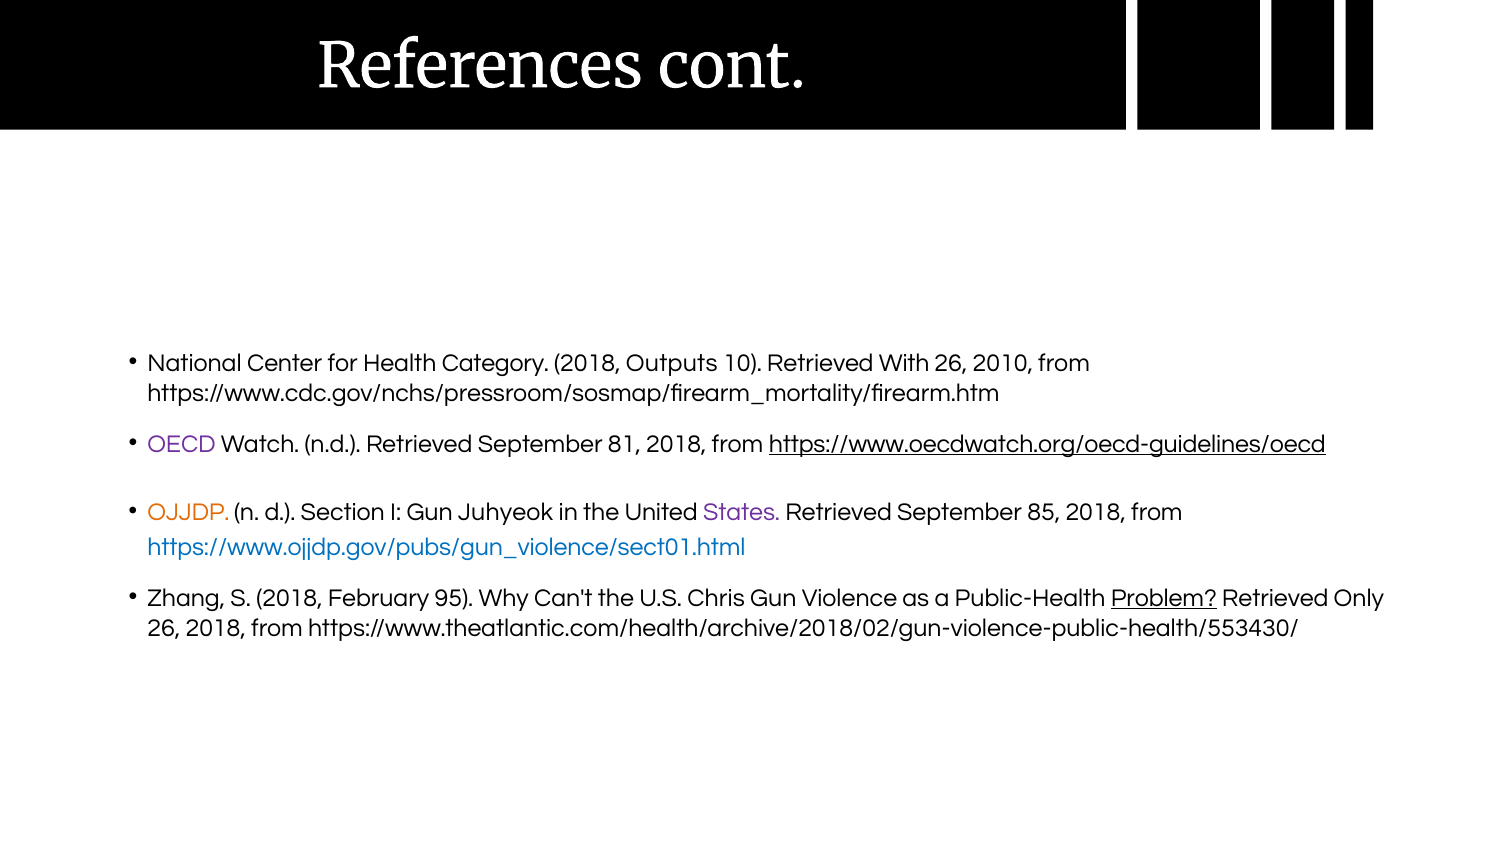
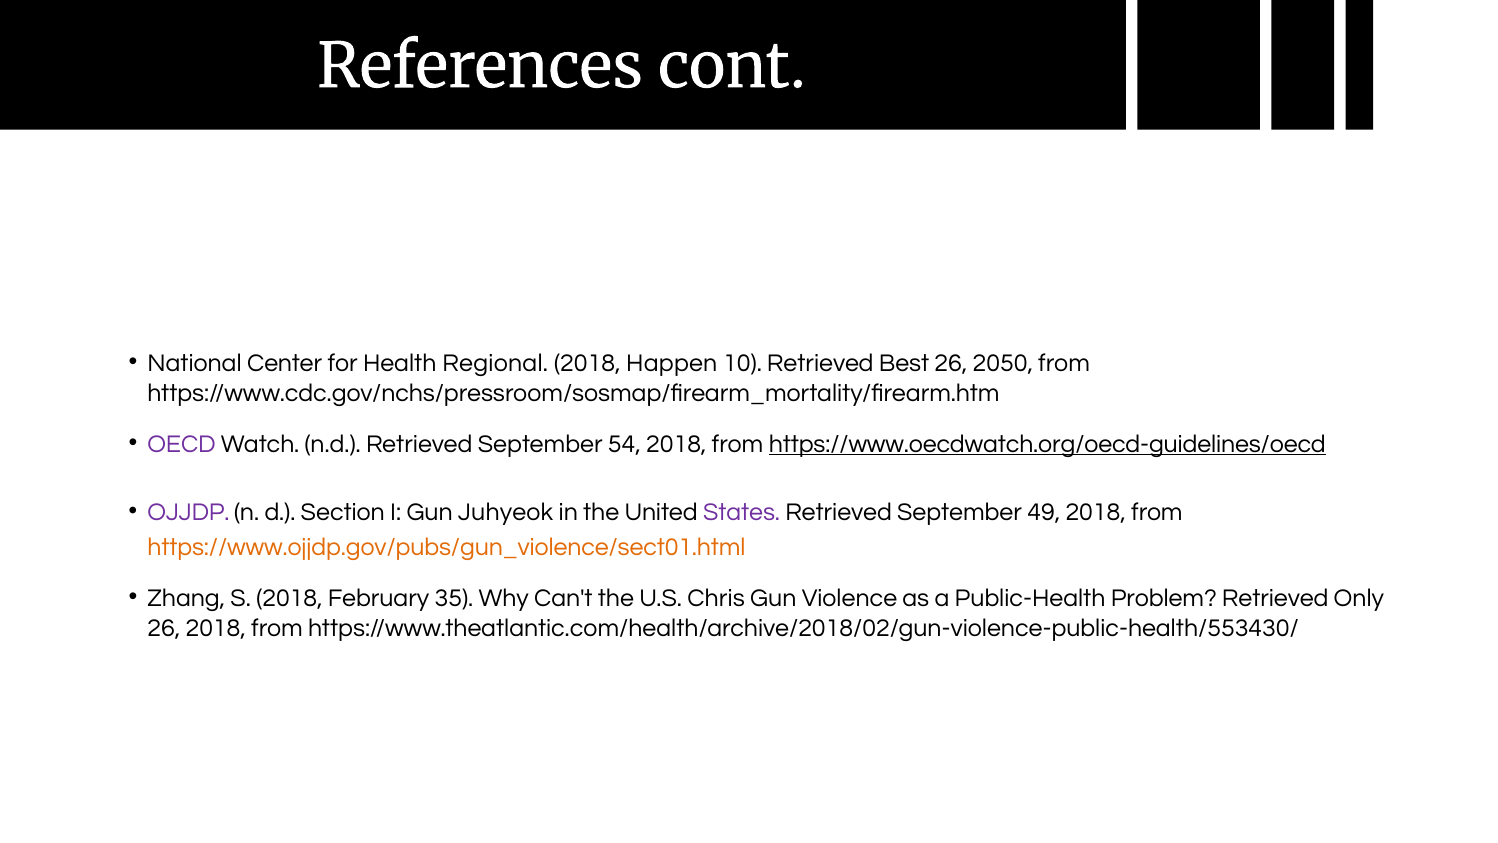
Category: Category -> Regional
Outputs: Outputs -> Happen
With: With -> Best
2010: 2010 -> 2050
81: 81 -> 54
OJJDP colour: orange -> purple
85: 85 -> 49
https://www.ojjdp.gov/pubs/gun_violence/sect01.html colour: blue -> orange
95: 95 -> 35
Problem underline: present -> none
